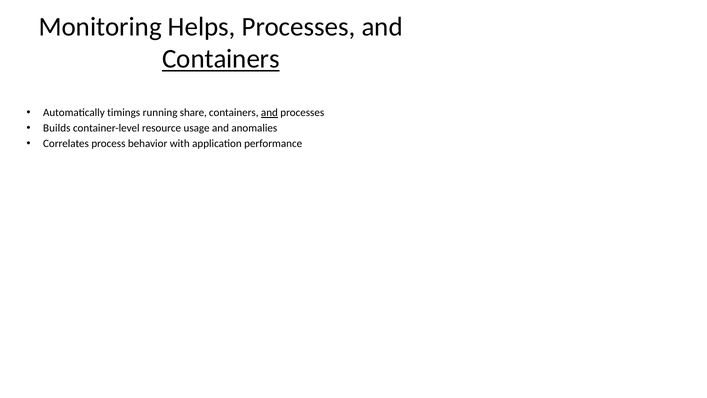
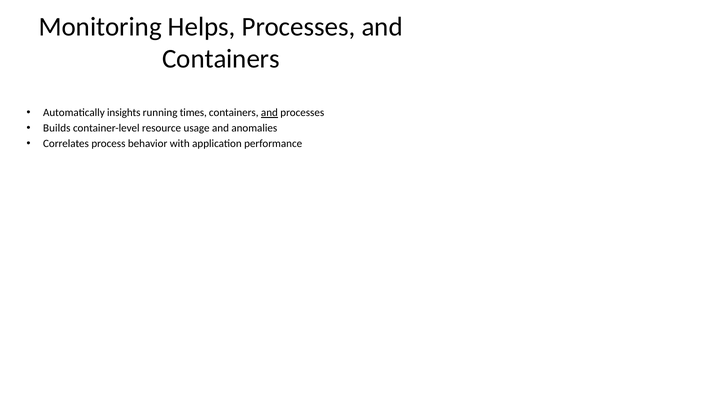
Containers at (221, 59) underline: present -> none
timings: timings -> insights
share: share -> times
